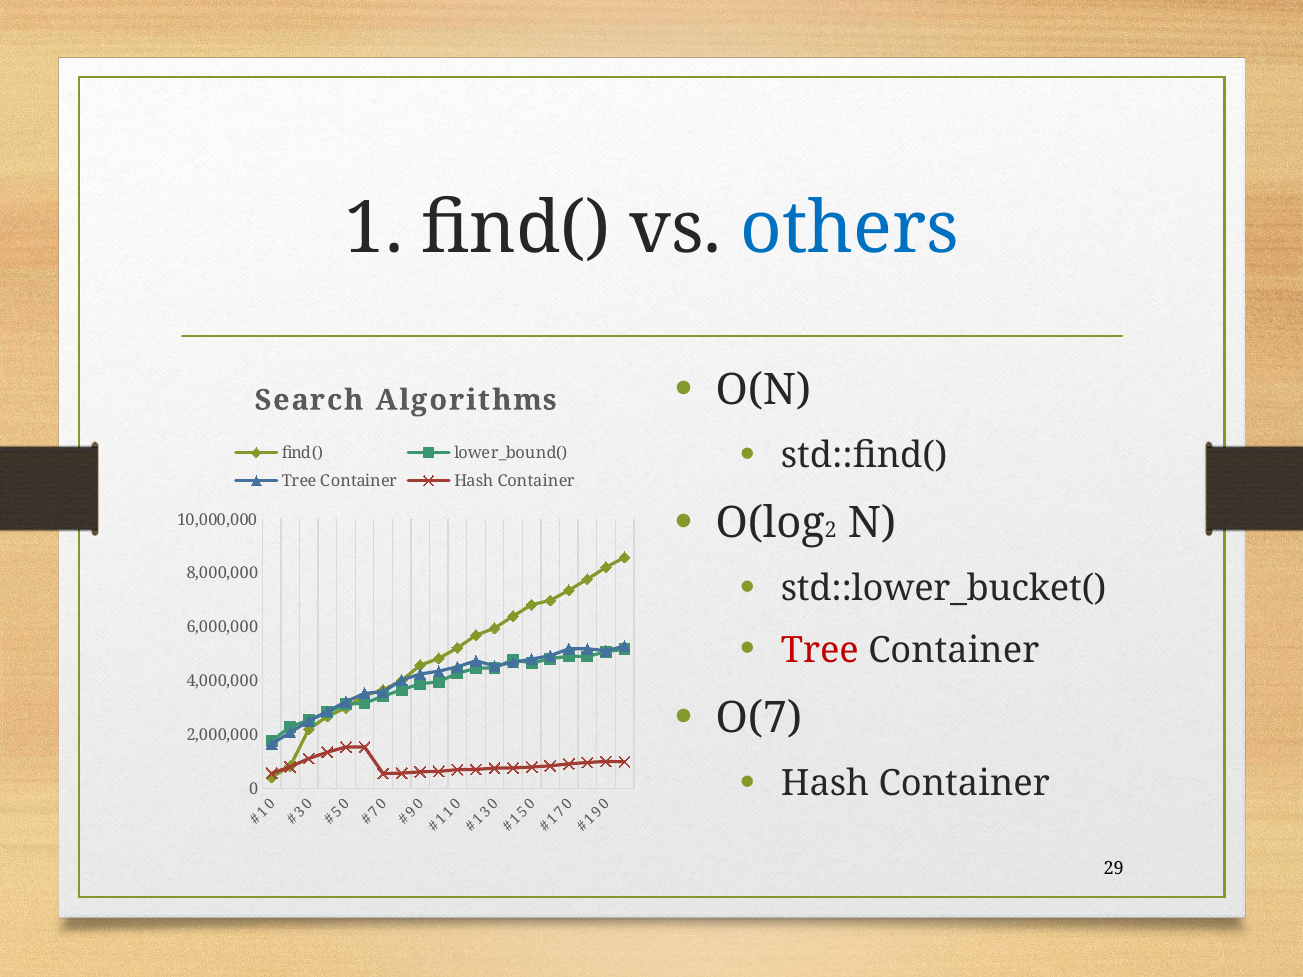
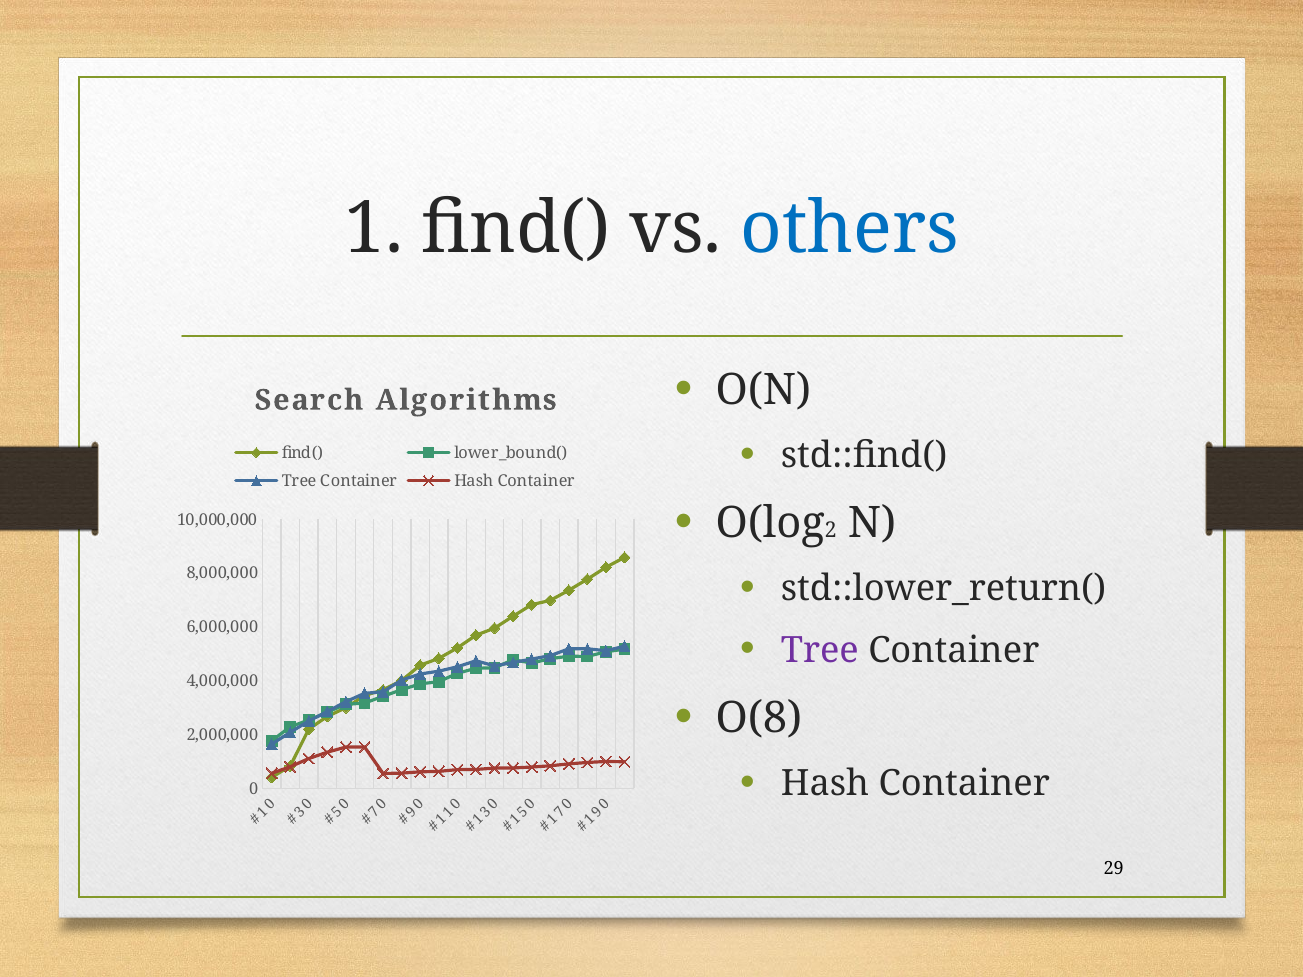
std::lower_bucket(: std::lower_bucket( -> std::lower_return(
Tree at (820, 650) colour: red -> purple
O(7: O(7 -> O(8
